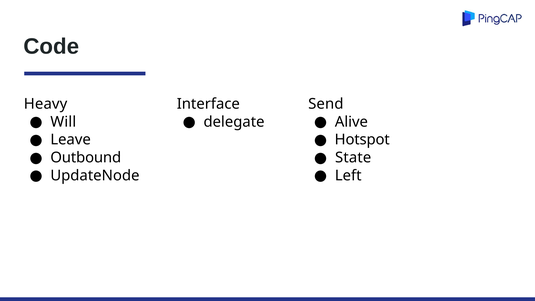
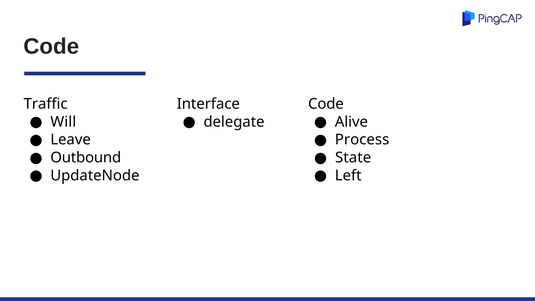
Heavy: Heavy -> Traffic
Send at (326, 104): Send -> Code
Hotspot: Hotspot -> Process
